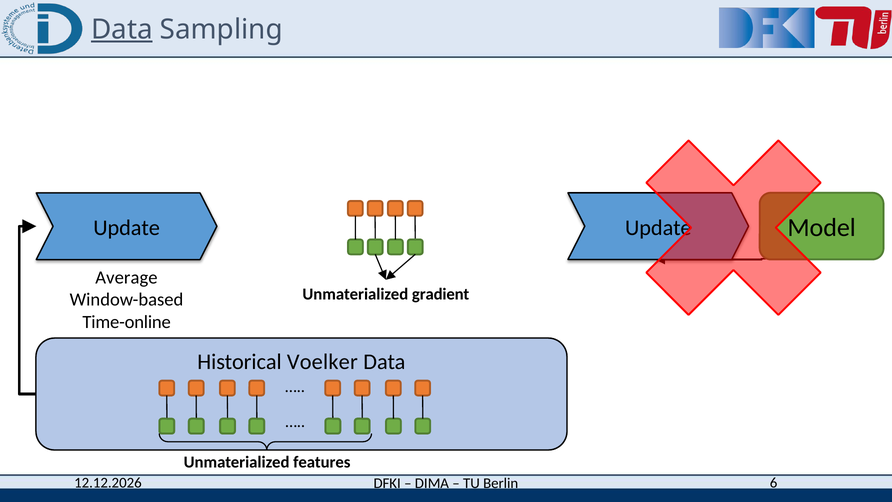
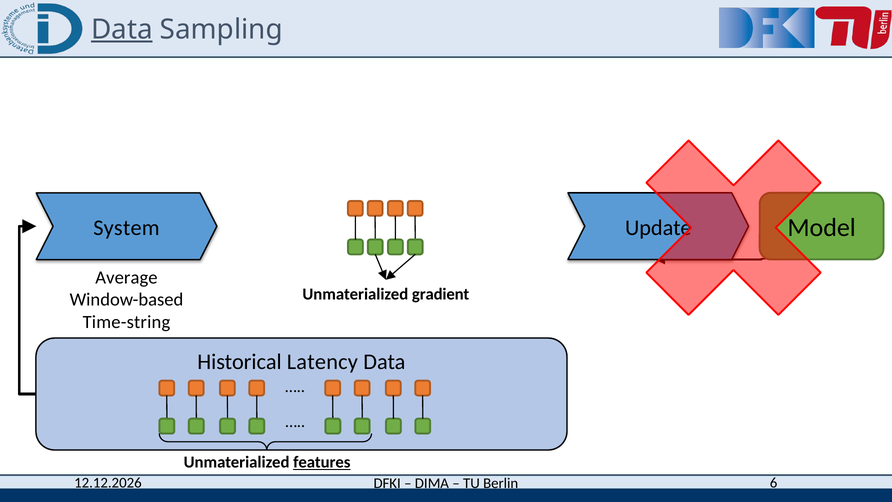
Update at (127, 228): Update -> System
Time-online: Time-online -> Time-string
Voelker: Voelker -> Latency
features underline: none -> present
